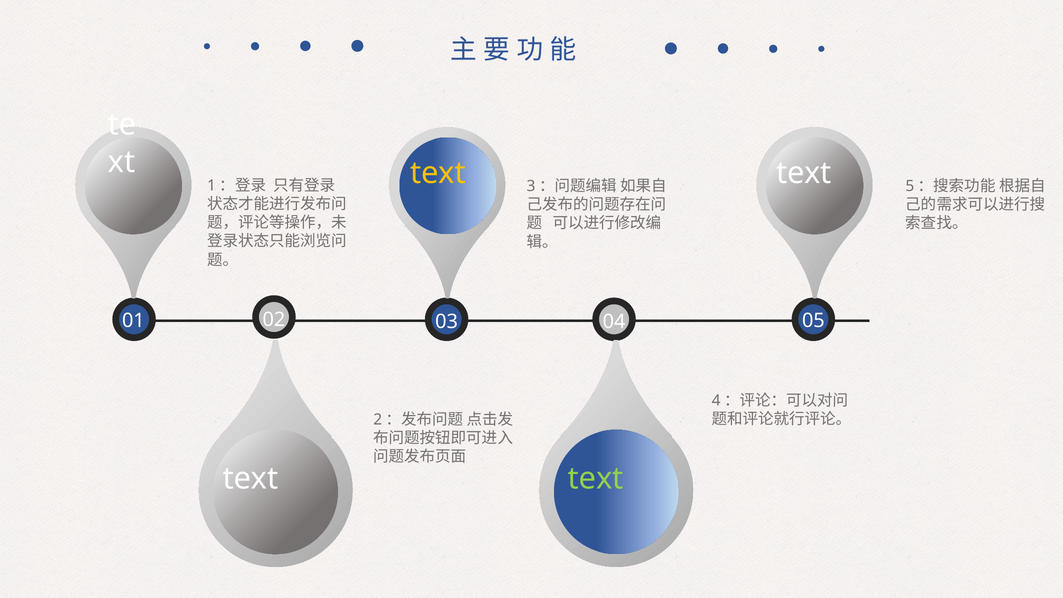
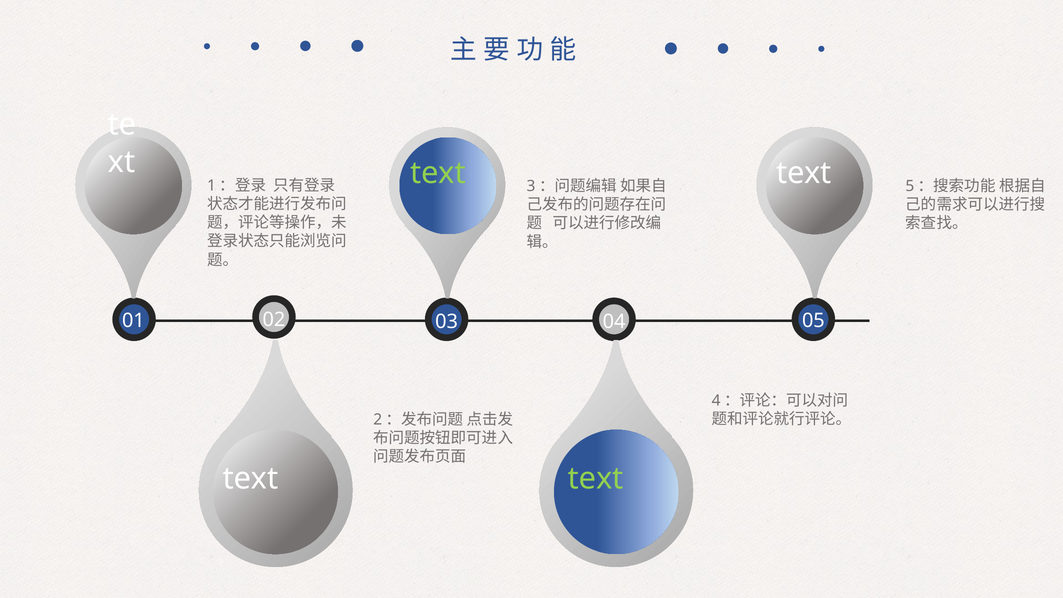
text at (438, 173) colour: yellow -> light green
